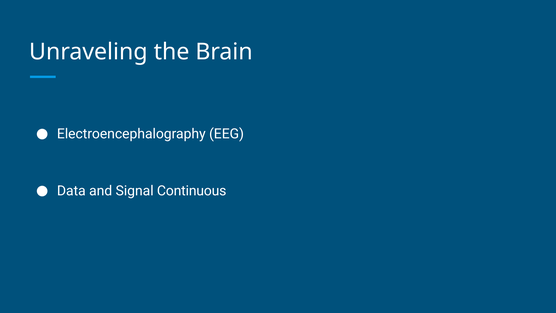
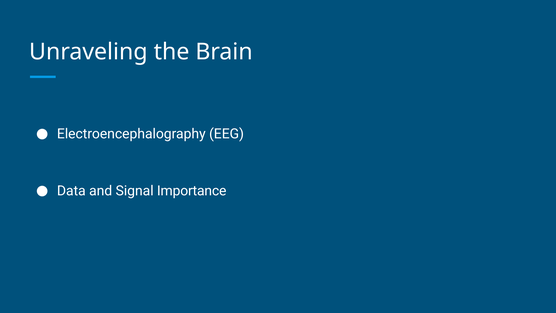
Continuous: Continuous -> Importance
